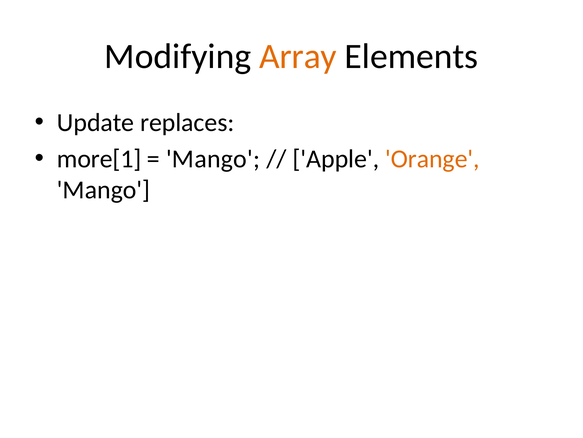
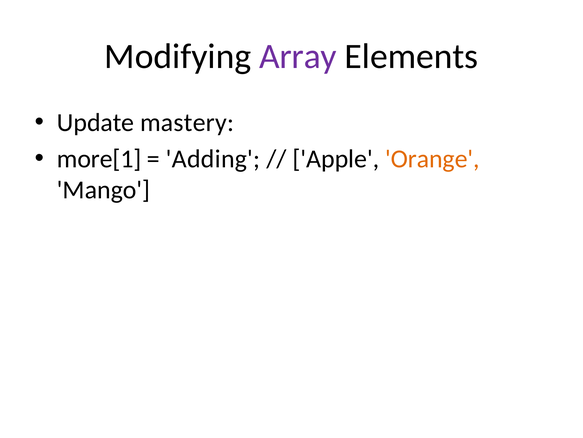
Array colour: orange -> purple
replaces: replaces -> mastery
Mango at (213, 159): Mango -> Adding
